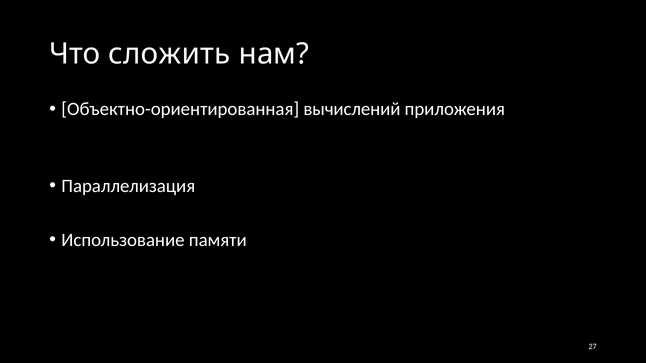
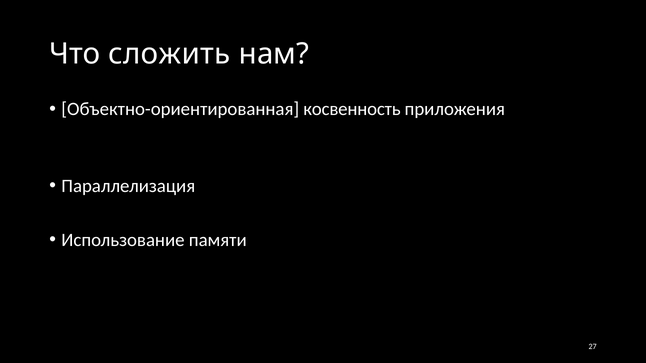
вычислений: вычислений -> косвенность
